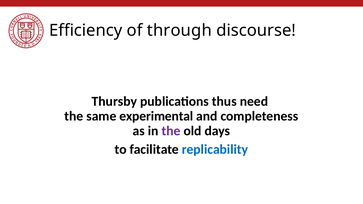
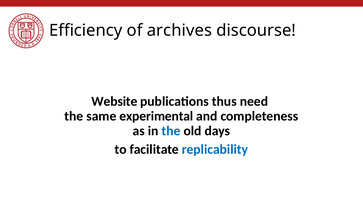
through: through -> archives
Thursby: Thursby -> Website
the at (171, 131) colour: purple -> blue
